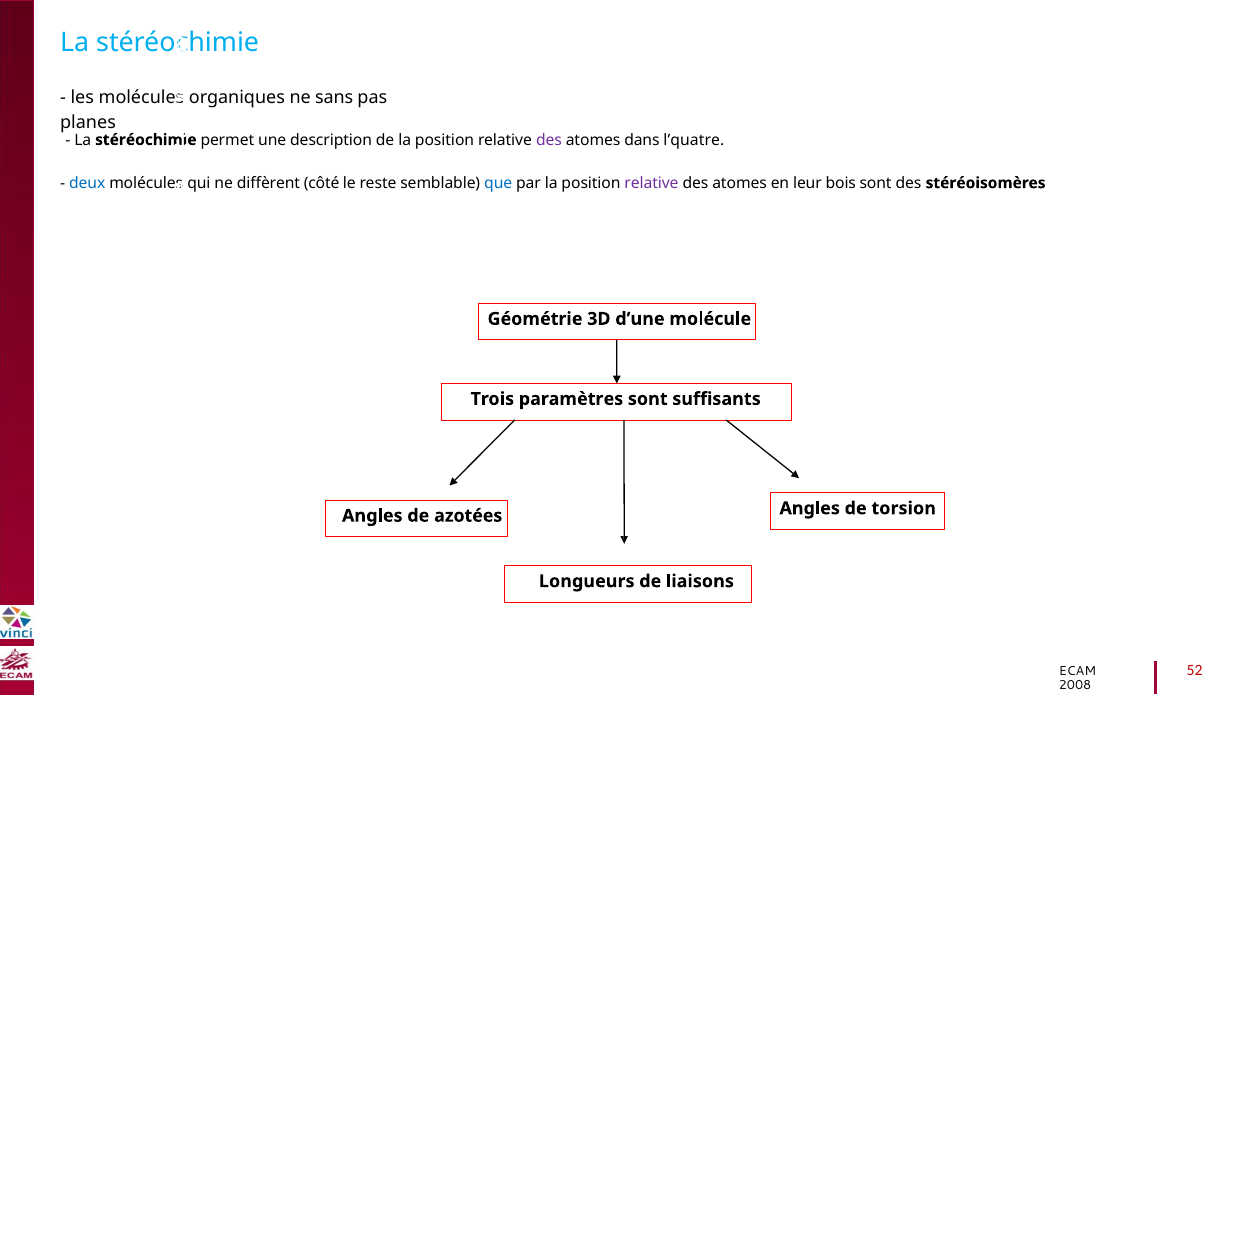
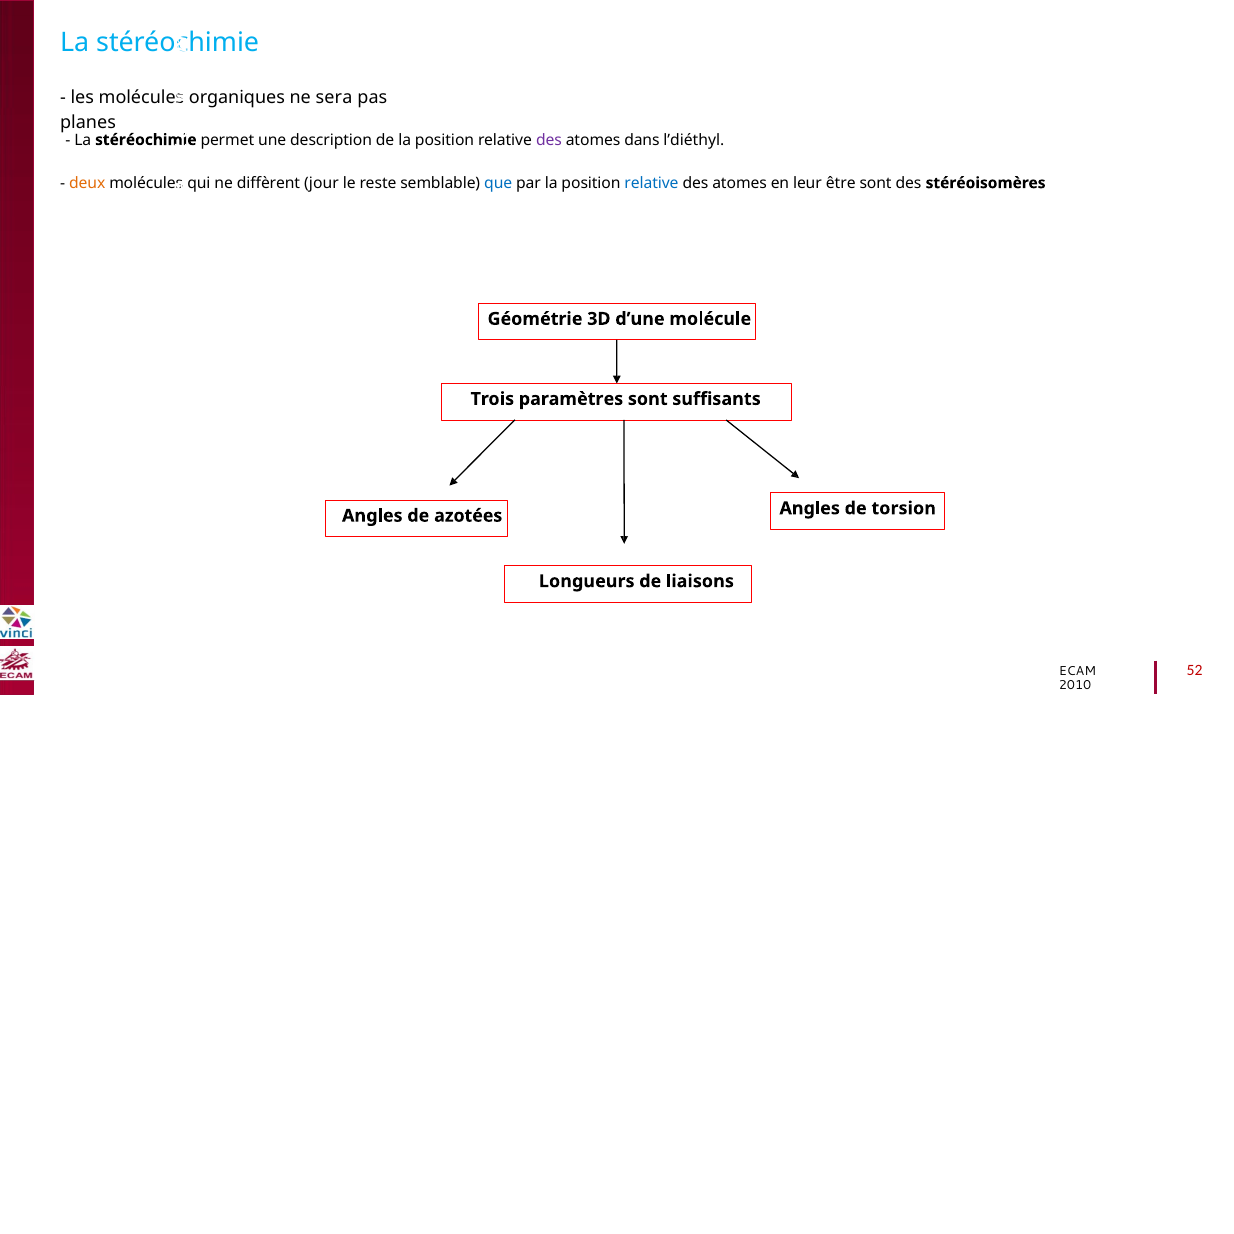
sans: sans -> sera
l’quatre: l’quatre -> l’diéthyl
deux colour: blue -> orange
côté: côté -> jour
relative at (652, 183) colour: purple -> blue
bois: bois -> être
2008: 2008 -> 2010
